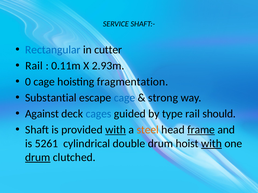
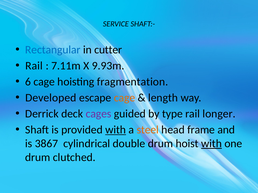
0.11m: 0.11m -> 7.11m
2.93m: 2.93m -> 9.93m
0: 0 -> 6
Substantial: Substantial -> Developed
cage at (125, 98) colour: blue -> orange
strong: strong -> length
Against: Against -> Derrick
cages colour: blue -> purple
should: should -> longer
frame underline: present -> none
5261: 5261 -> 3867
drum at (38, 158) underline: present -> none
